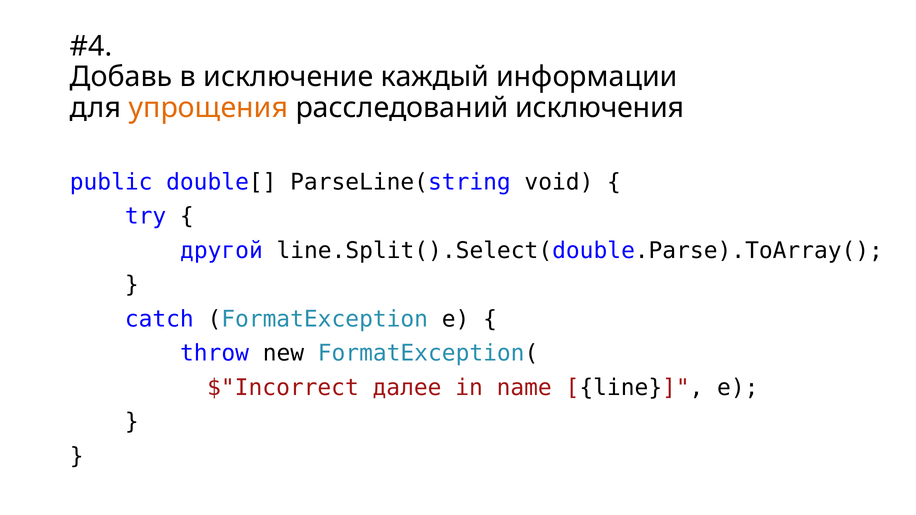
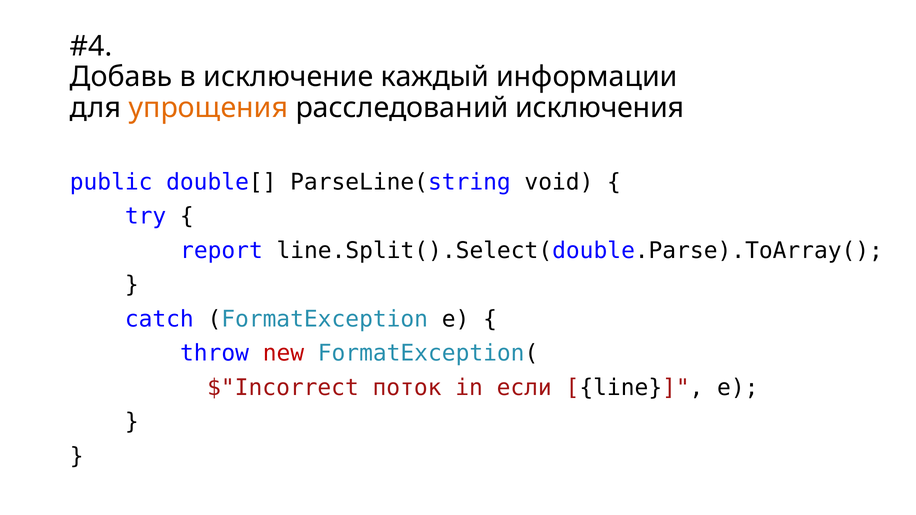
другой: другой -> report
new colour: black -> red
далее: далее -> поток
name: name -> если
